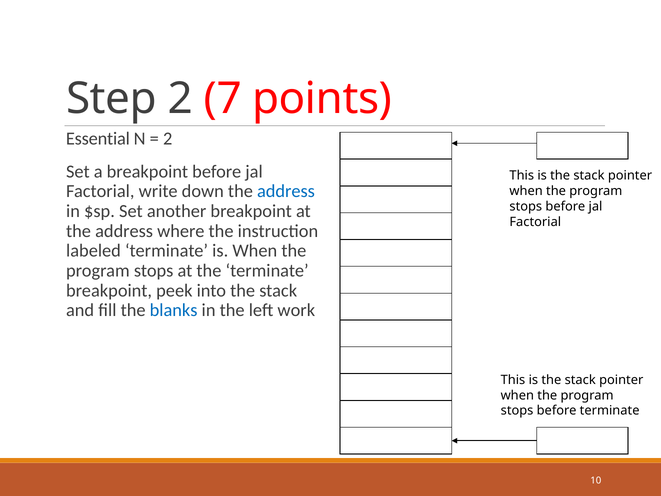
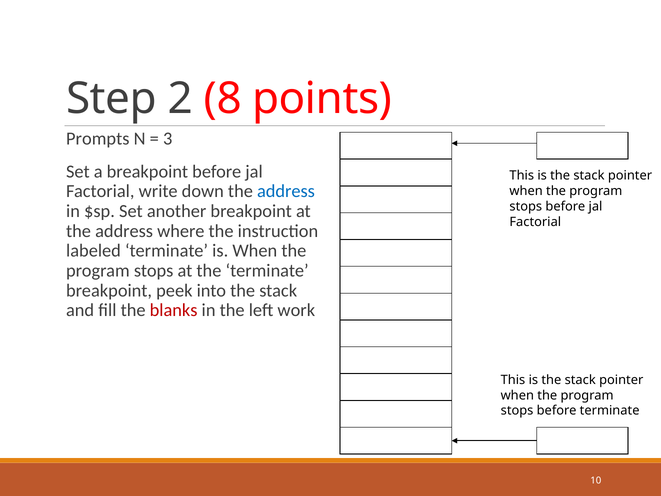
7: 7 -> 8
Essential: Essential -> Prompts
2 at (168, 139): 2 -> 3
blanks colour: blue -> red
